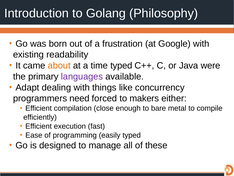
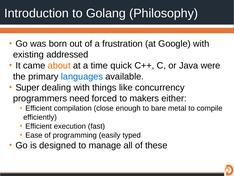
readability: readability -> addressed
time typed: typed -> quick
languages colour: purple -> blue
Adapt: Adapt -> Super
